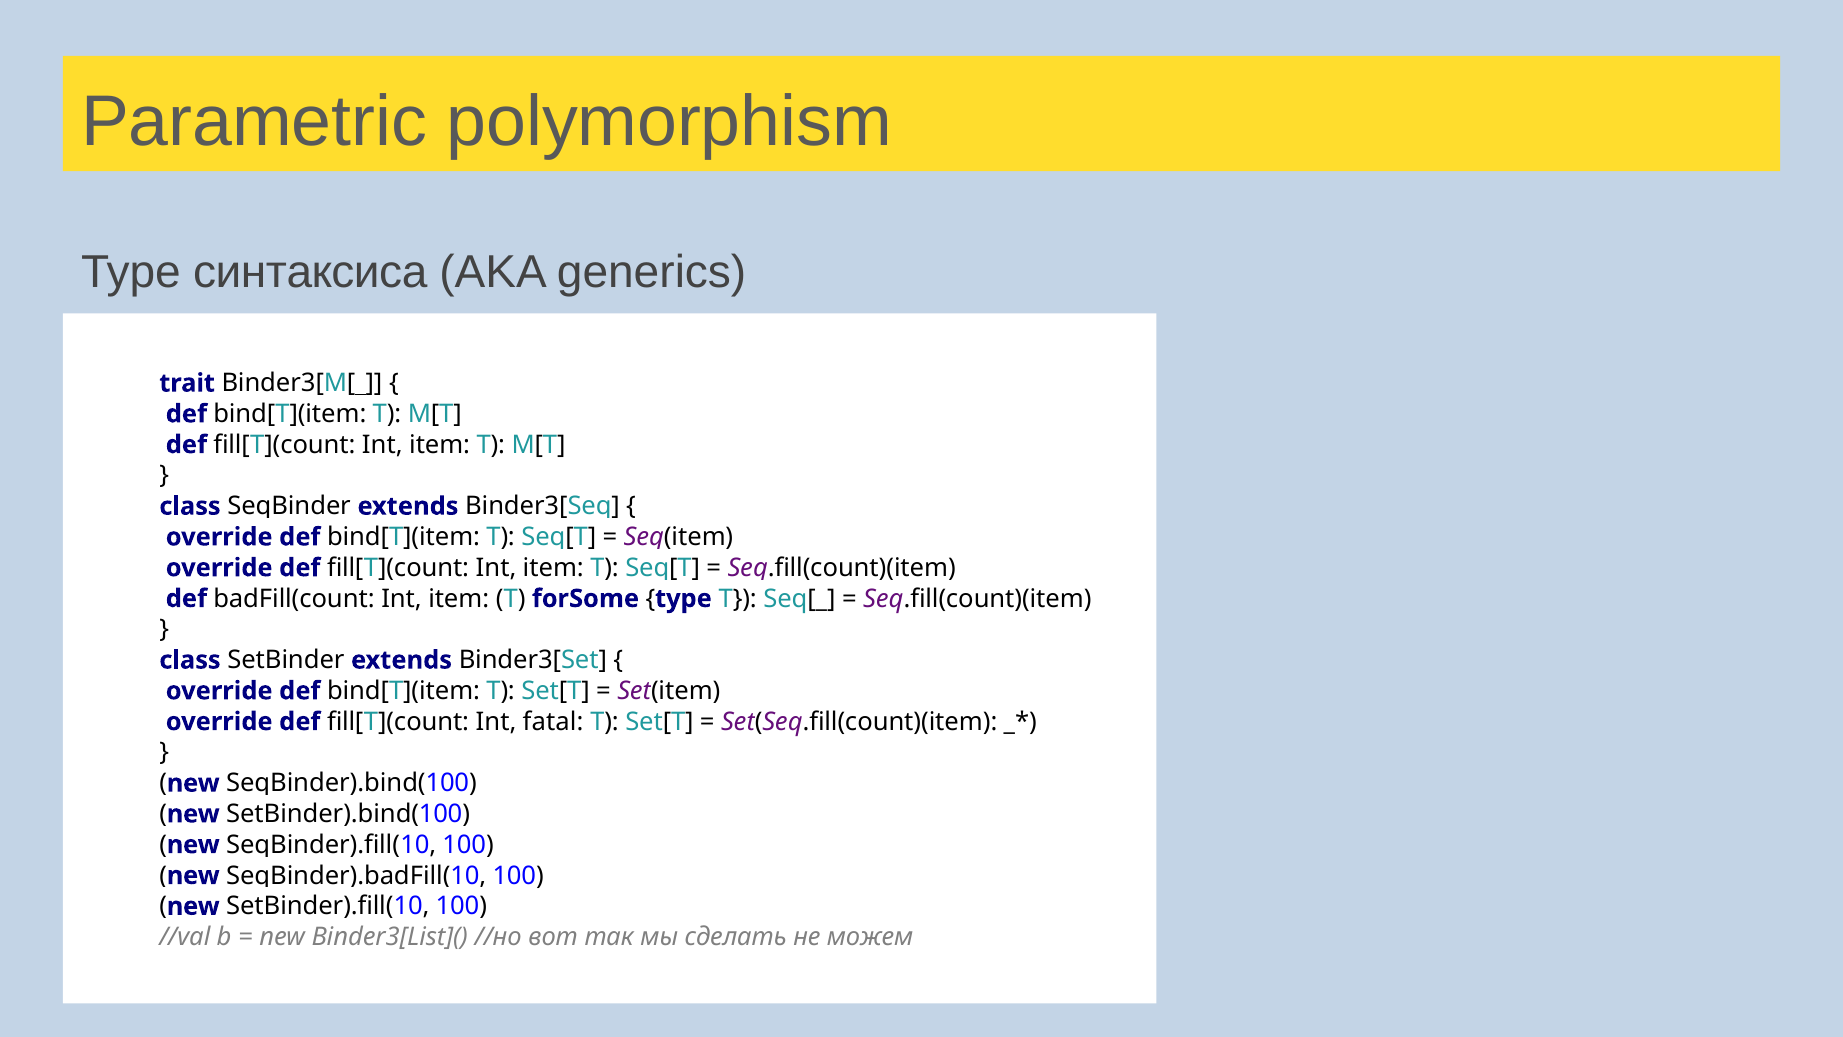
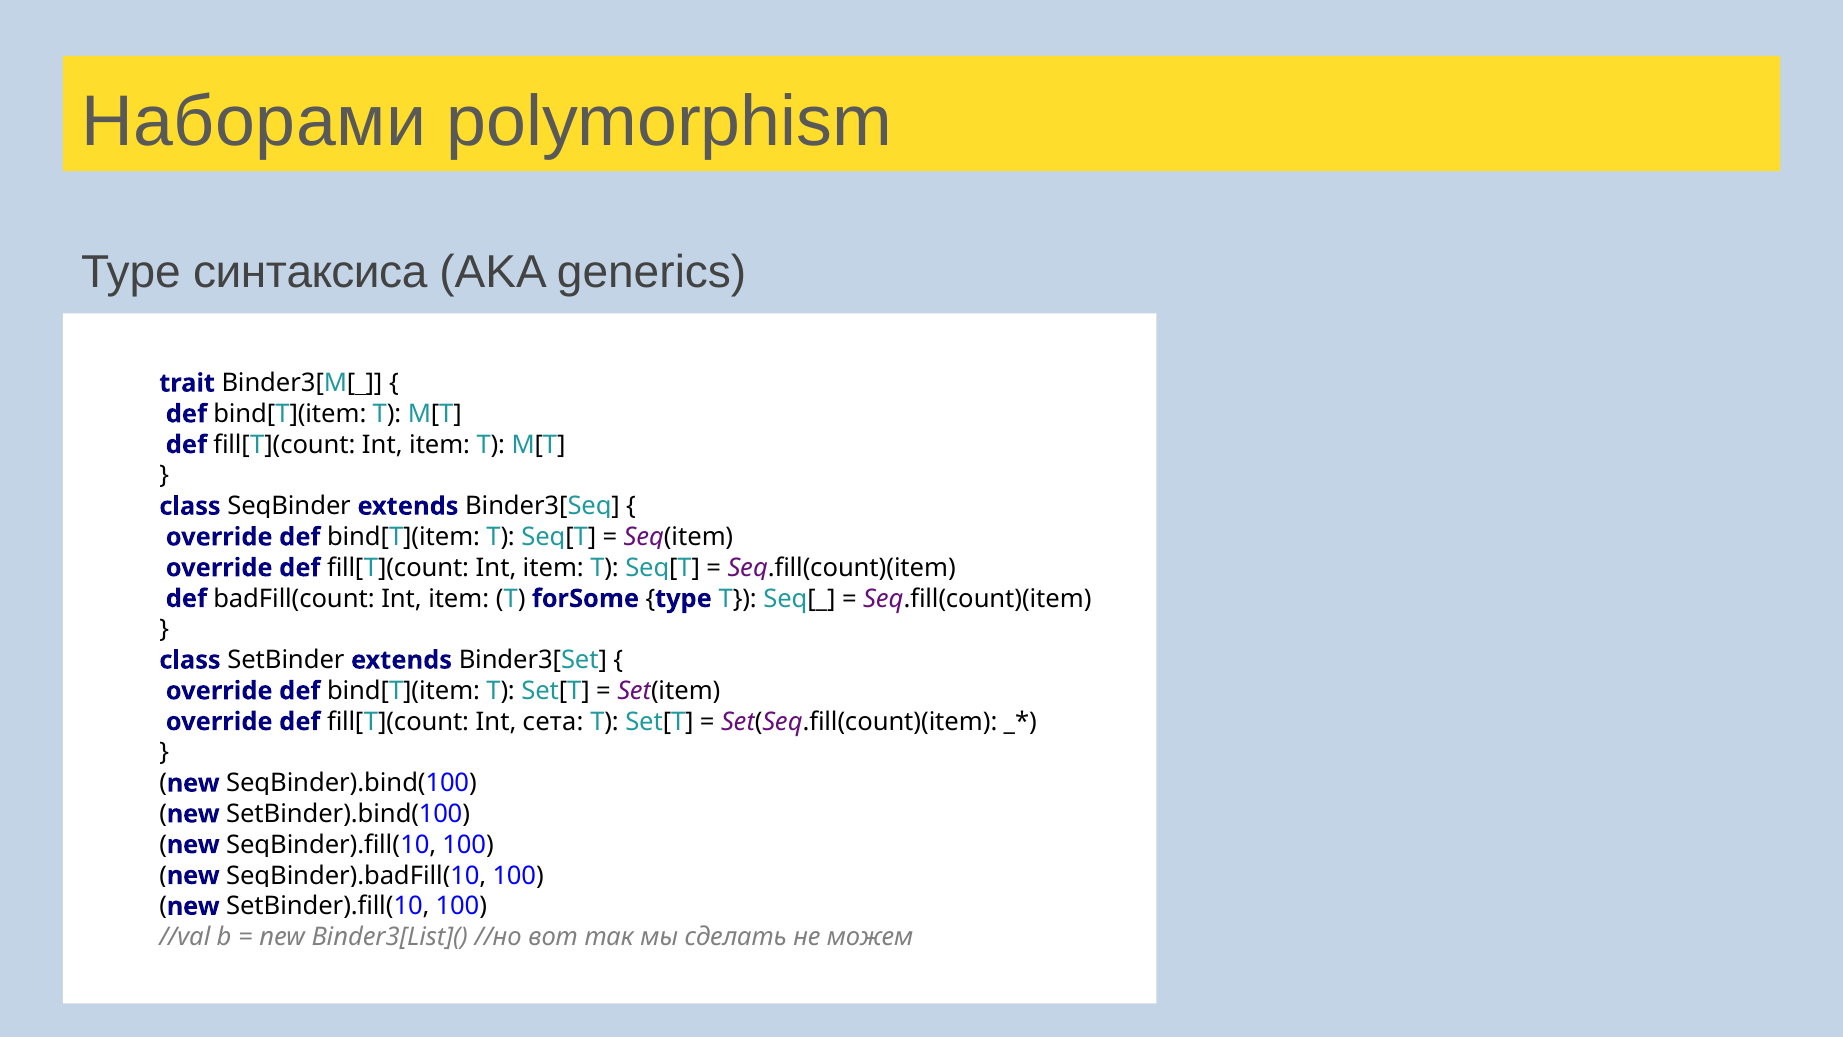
Pаrametriс: Pаrametriс -> Наборами
fatal: fatal -> сета
